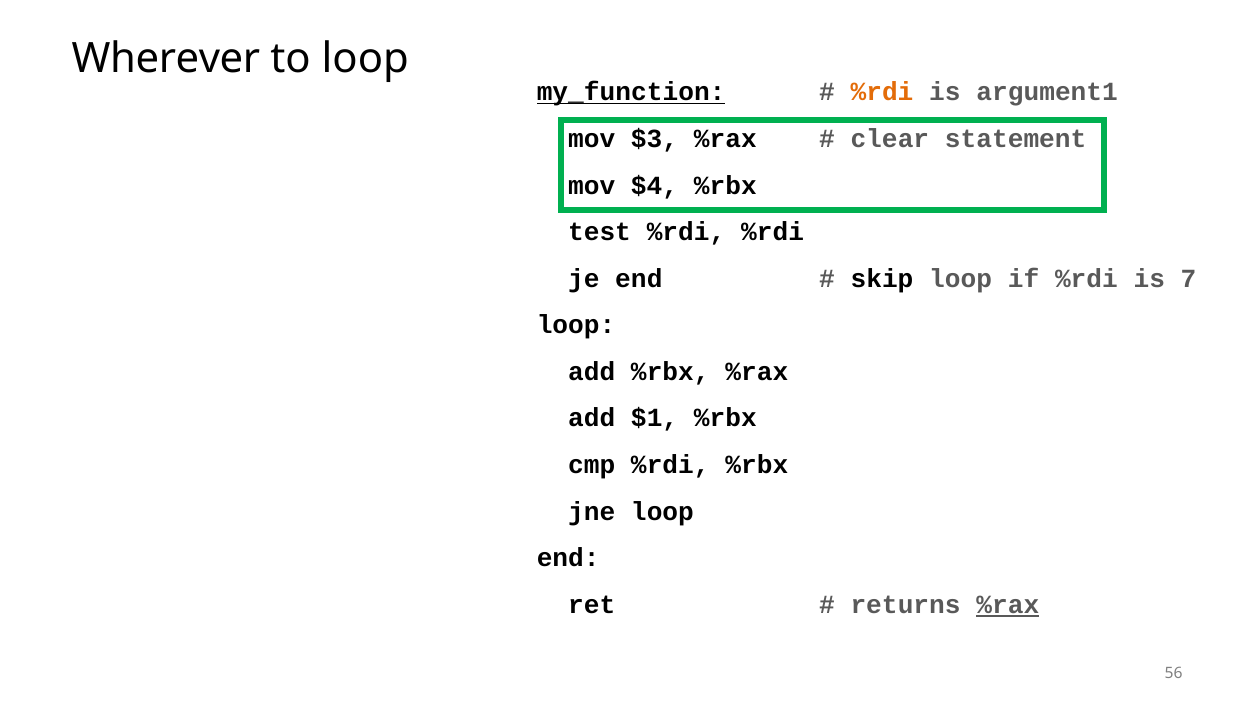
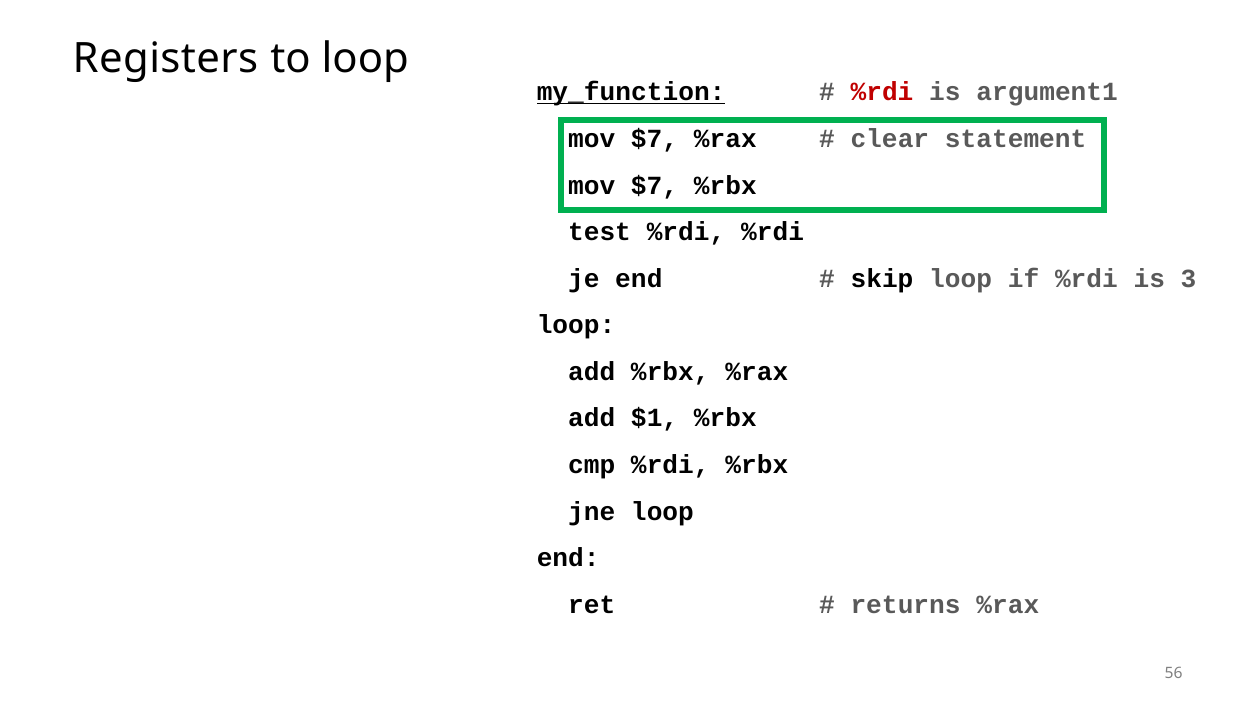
Wherever: Wherever -> Registers
%rdi at (882, 92) colour: orange -> red
$3 at (655, 139): $3 -> $7
$4 at (655, 185): $4 -> $7
7: 7 -> 3
%rax at (1008, 605) underline: present -> none
